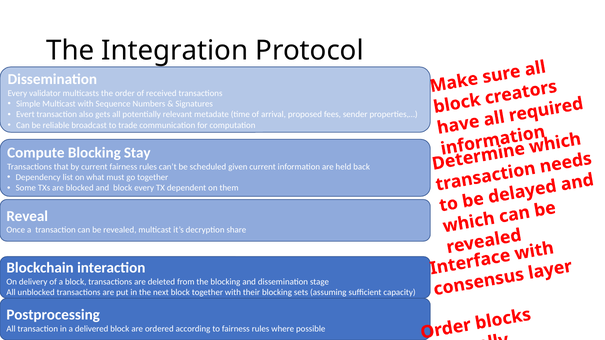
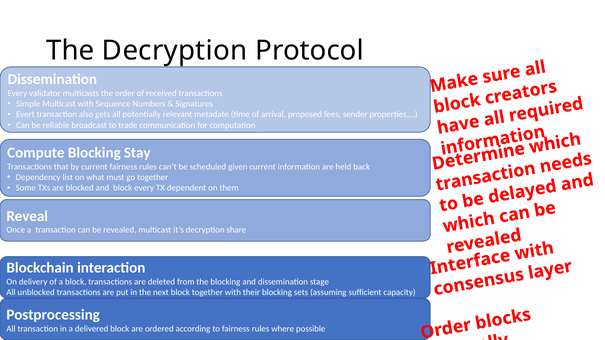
The Integration: Integration -> Decryption
